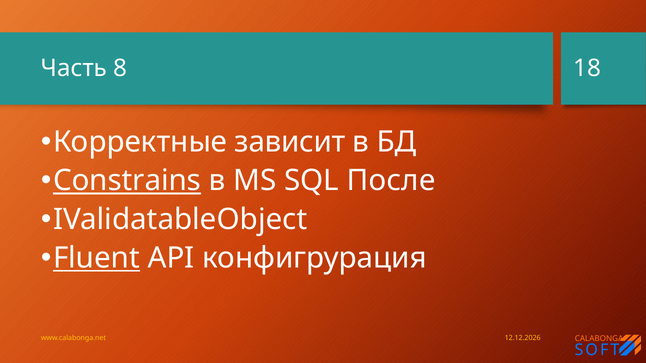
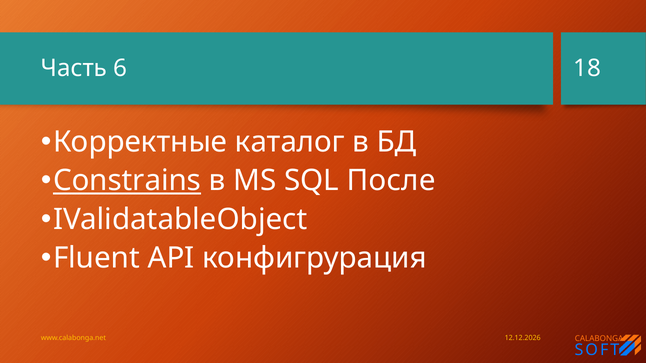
8: 8 -> 6
зависит: зависит -> каталог
Fluent underline: present -> none
